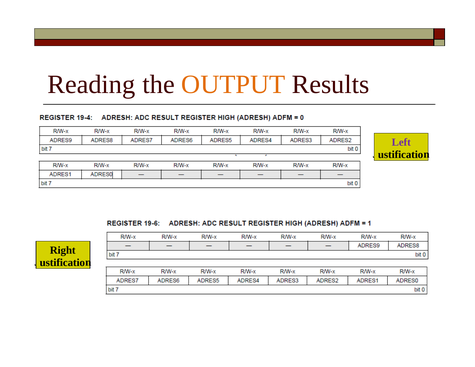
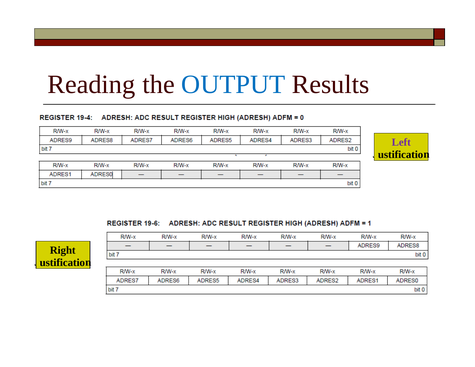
OUTPUT colour: orange -> blue
